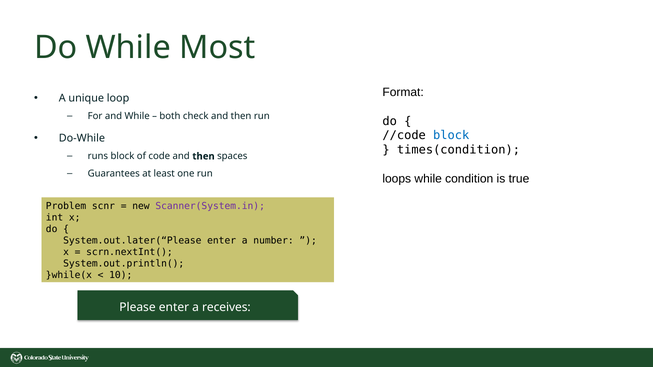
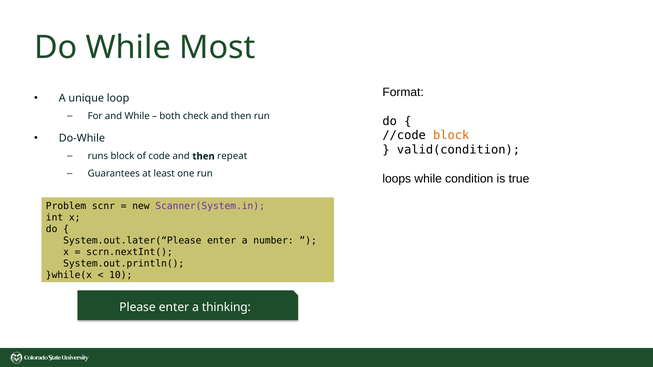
block at (451, 136) colour: blue -> orange
times(condition: times(condition -> valid(condition
spaces: spaces -> repeat
receives: receives -> thinking
